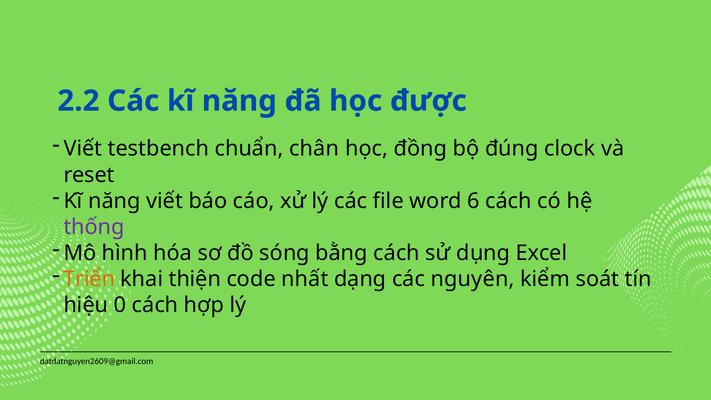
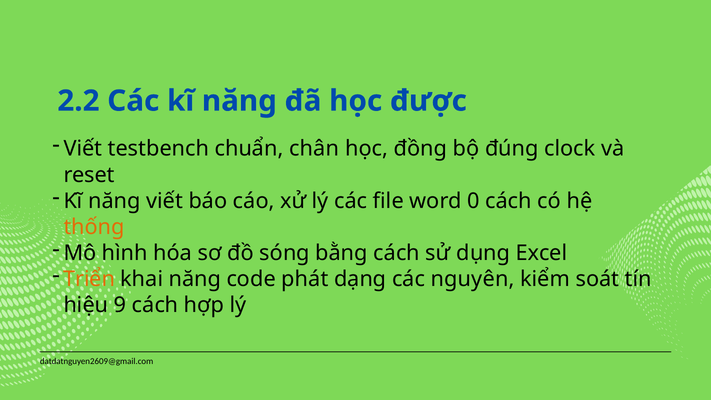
6: 6 -> 0
thống colour: purple -> orange
khai thiện: thiện -> năng
nhất: nhất -> phát
0: 0 -> 9
